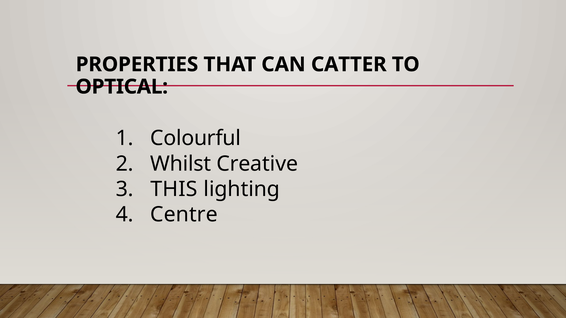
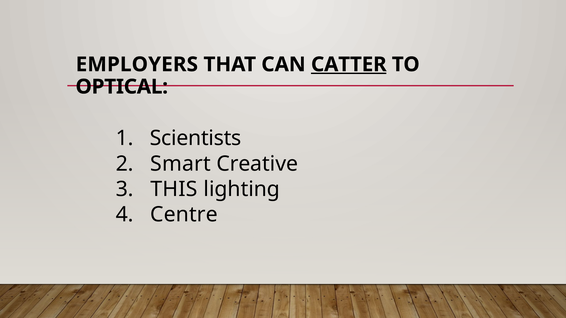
PROPERTIES: PROPERTIES -> EMPLOYERS
CATTER underline: none -> present
Colourful: Colourful -> Scientists
Whilst: Whilst -> Smart
